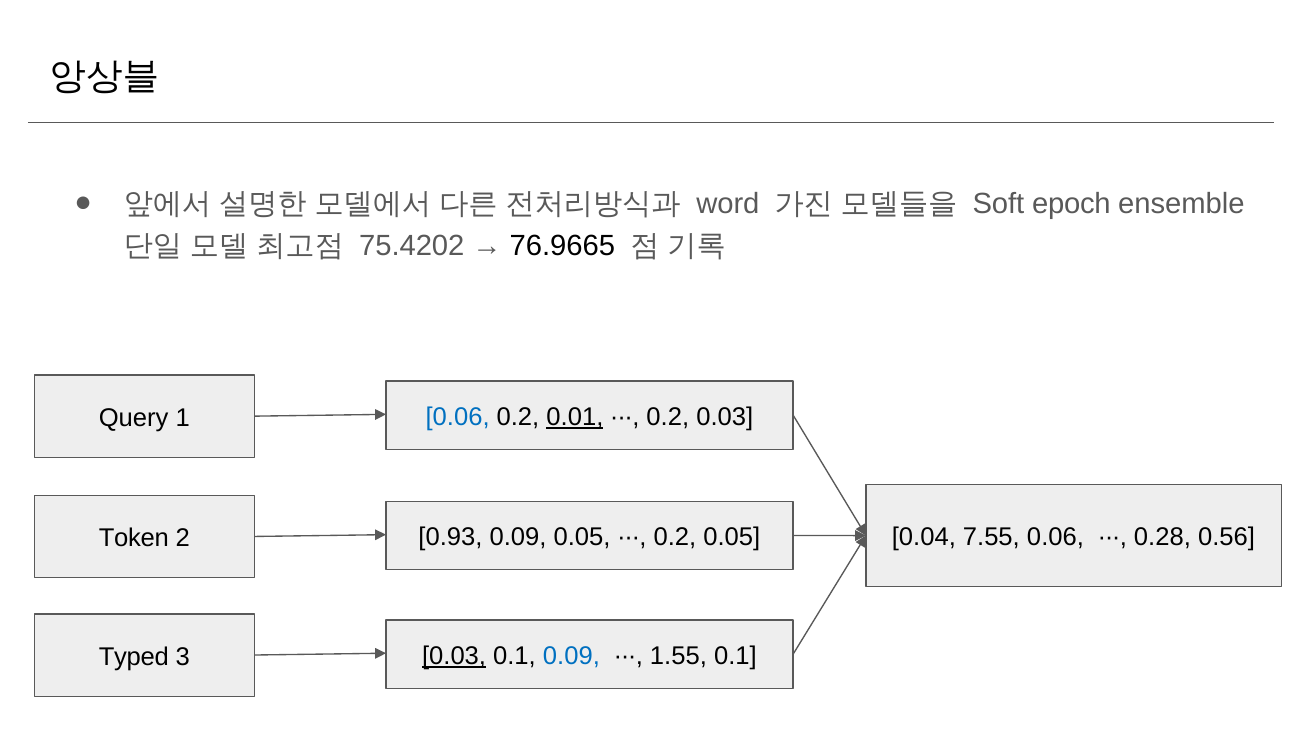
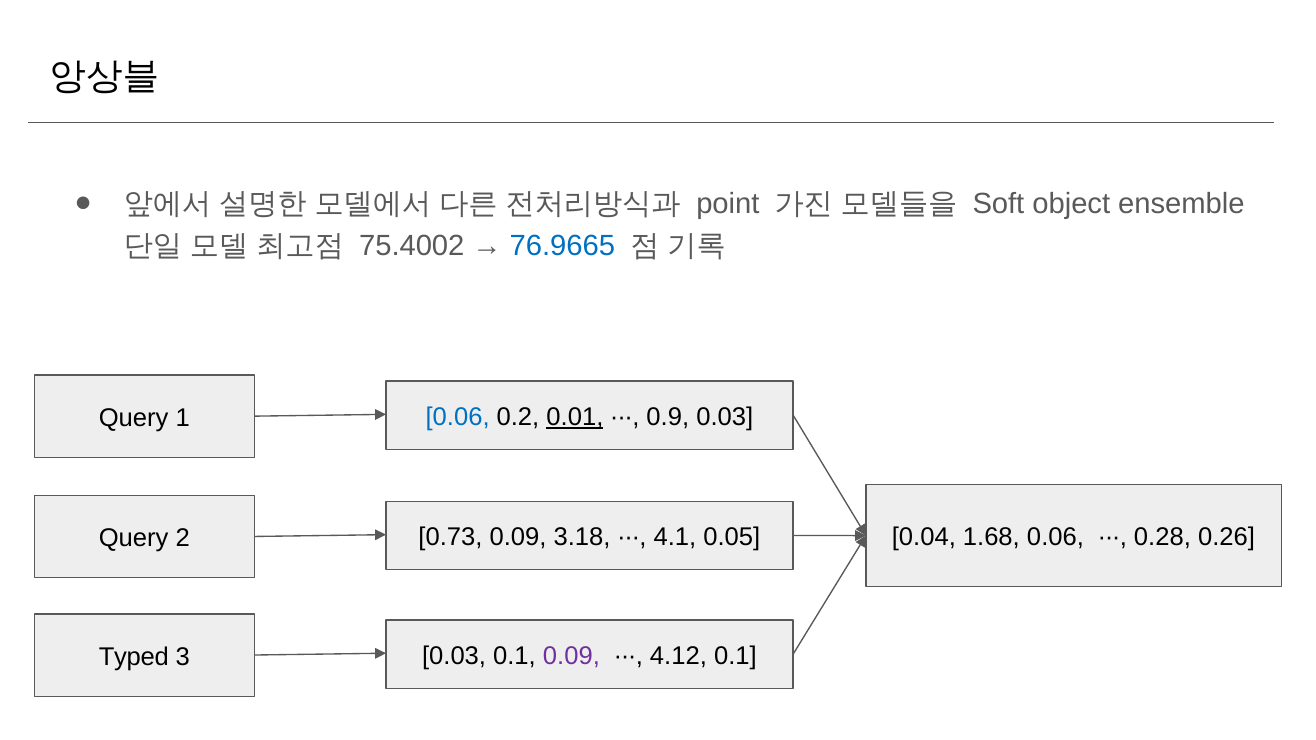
word: word -> point
epoch: epoch -> object
75.4202: 75.4202 -> 75.4002
76.9665 colour: black -> blue
0.2 at (668, 417): 0.2 -> 0.9
7.55: 7.55 -> 1.68
0.56: 0.56 -> 0.26
Token at (134, 538): Token -> Query
0.93: 0.93 -> 0.73
0.09 0.05: 0.05 -> 3.18
0.2 at (675, 537): 0.2 -> 4.1
0.03 at (454, 656) underline: present -> none
0.09 at (571, 656) colour: blue -> purple
1.55: 1.55 -> 4.12
